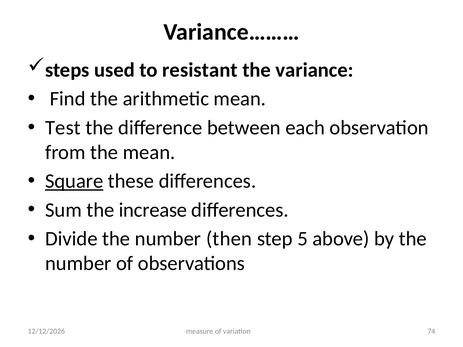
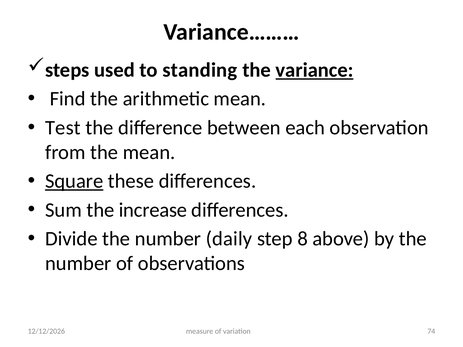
resistant: resistant -> standing
variance underline: none -> present
then: then -> daily
5: 5 -> 8
